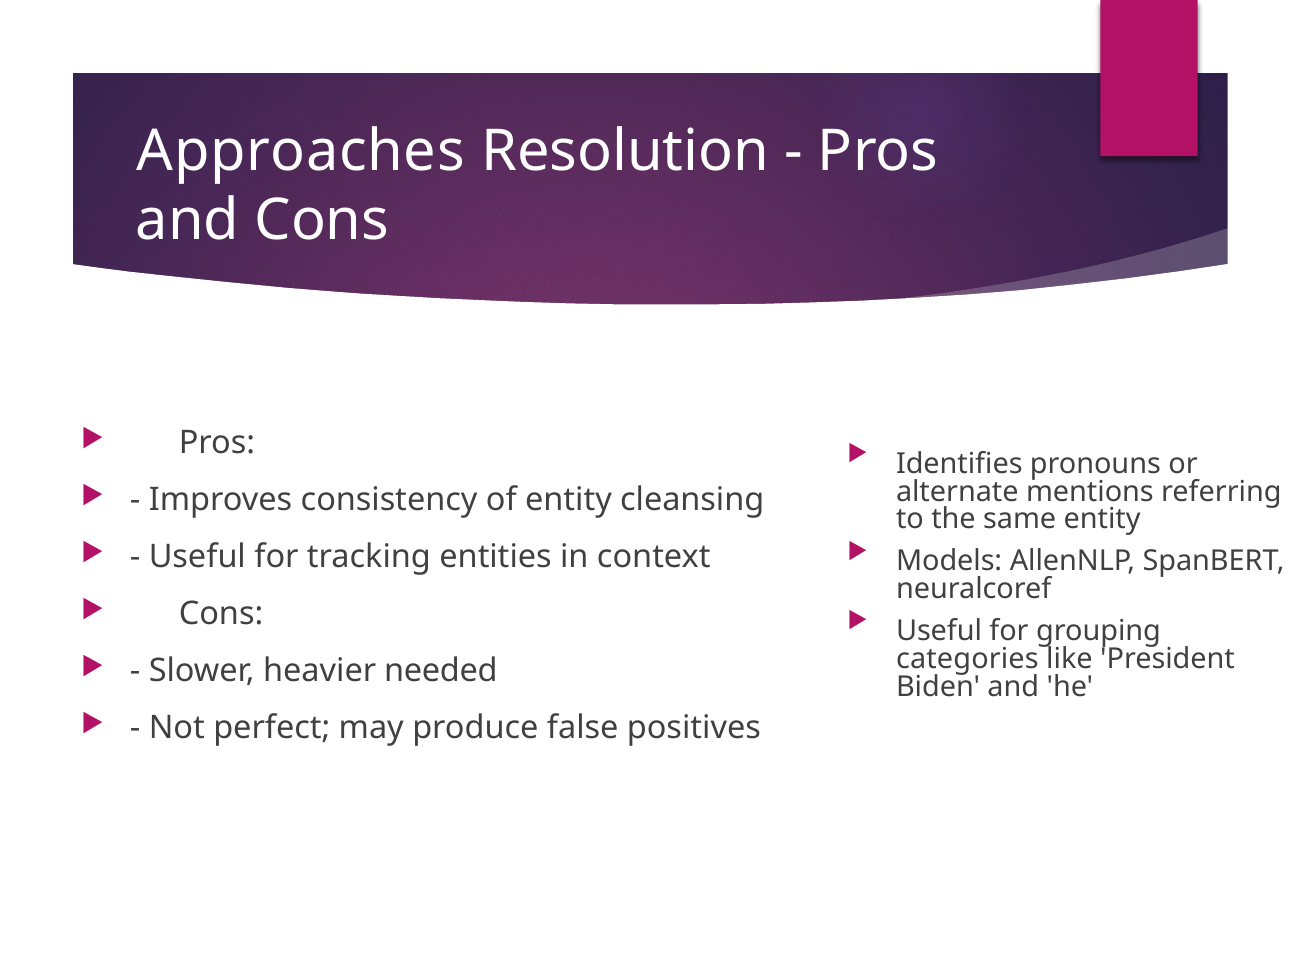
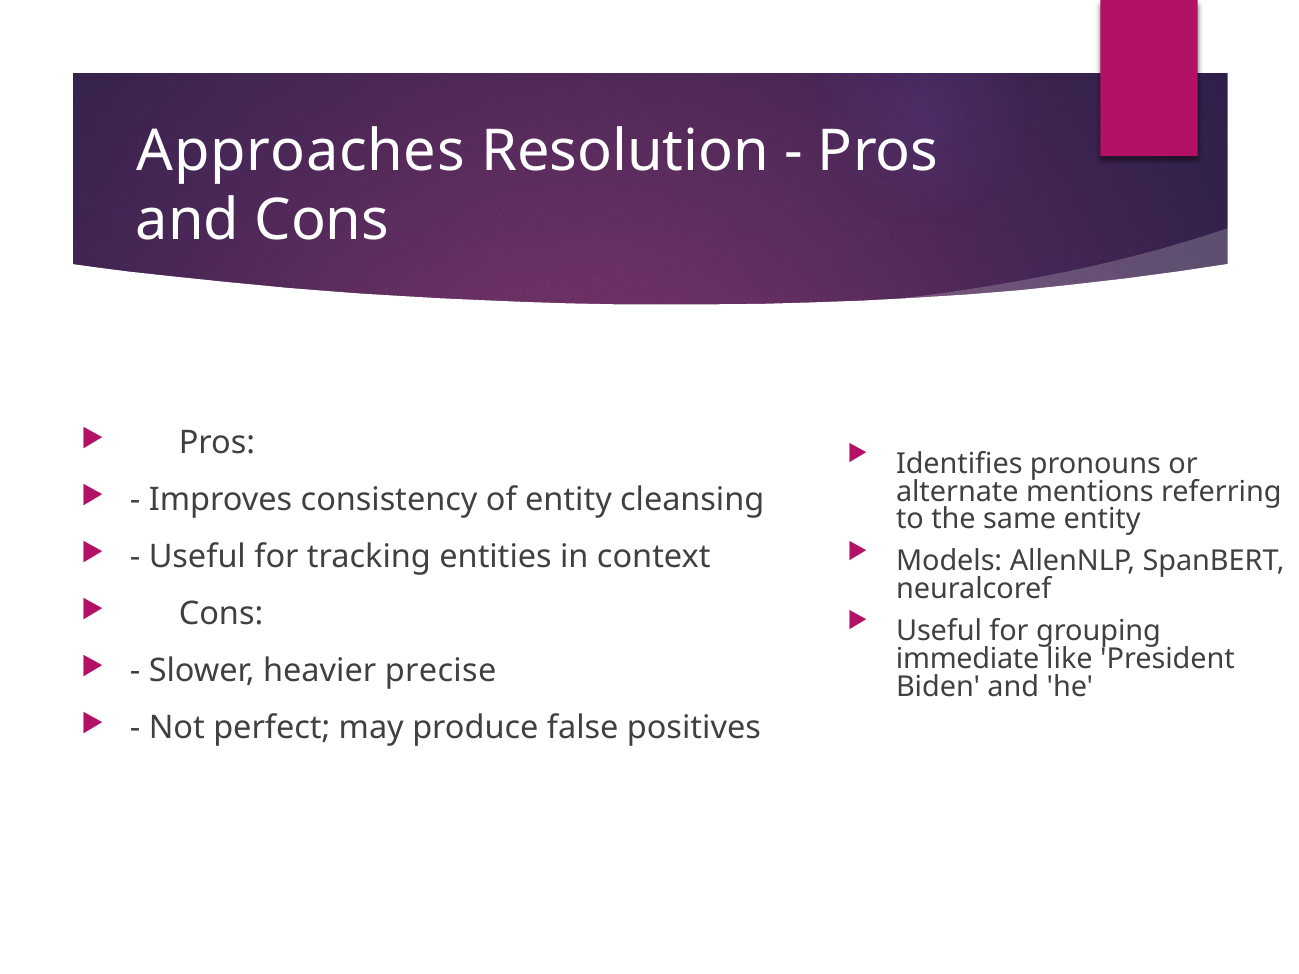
categories: categories -> immediate
needed: needed -> precise
